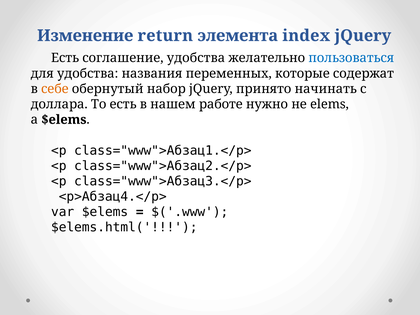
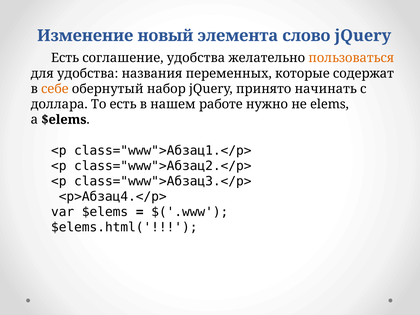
return: return -> новый
index: index -> слово
пользоваться colour: blue -> orange
